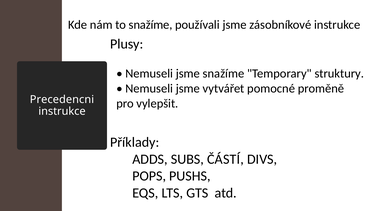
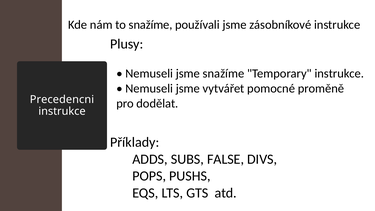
Temporary struktury: struktury -> instrukce
vylepšit: vylepšit -> dodělat
ČÁSTÍ: ČÁSTÍ -> FALSE
